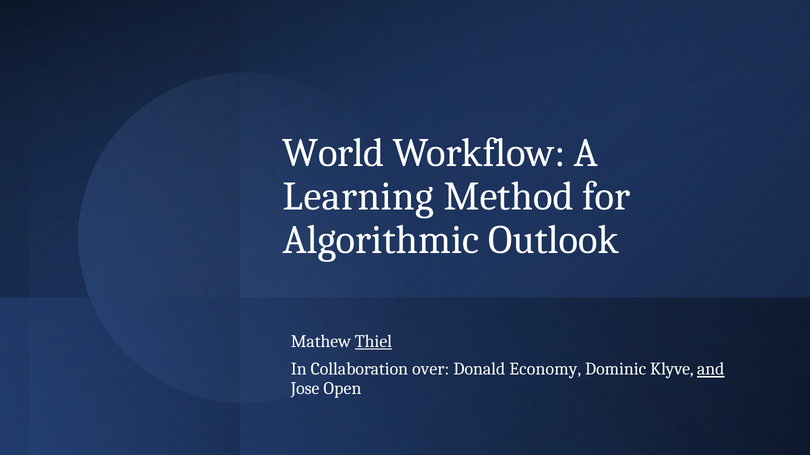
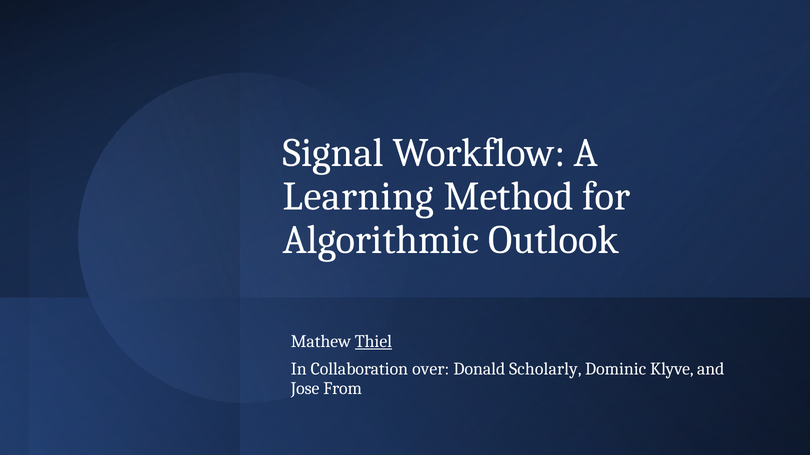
World: World -> Signal
Economy: Economy -> Scholarly
and underline: present -> none
Open: Open -> From
